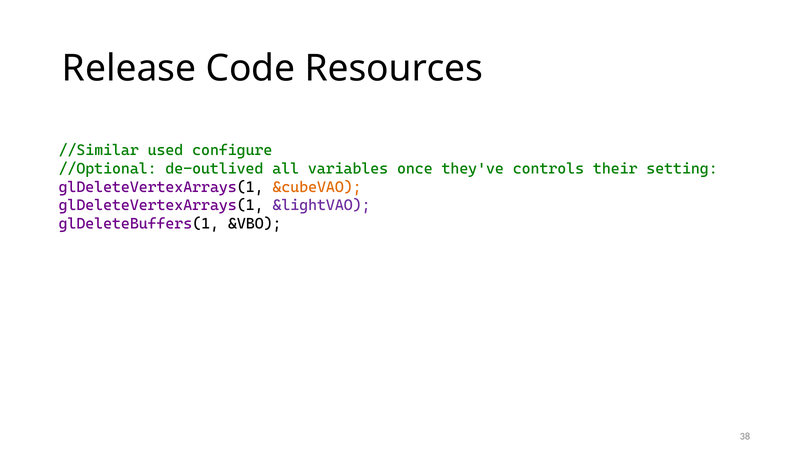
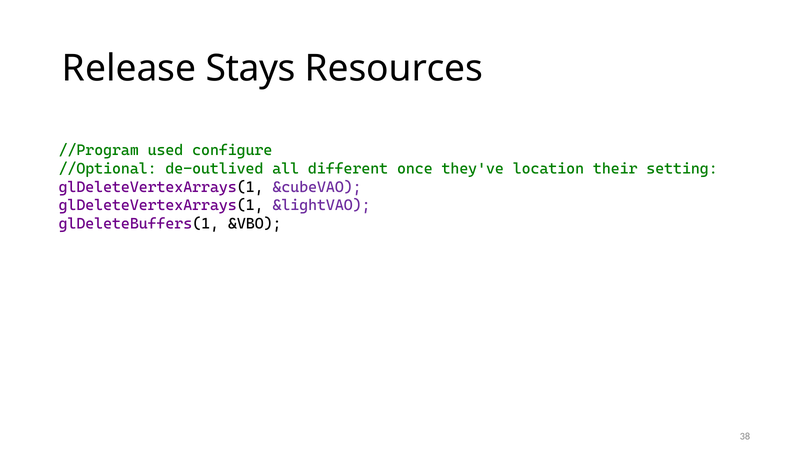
Code: Code -> Stays
//Similar: //Similar -> //Program
variables: variables -> different
controls: controls -> location
&cubeVAO colour: orange -> purple
